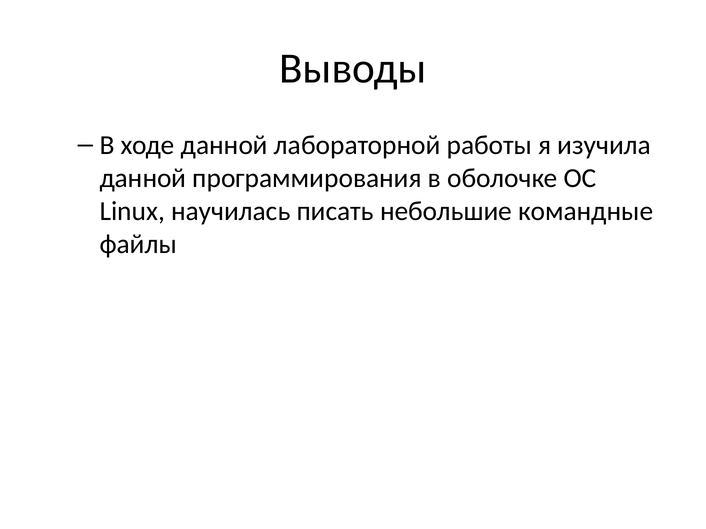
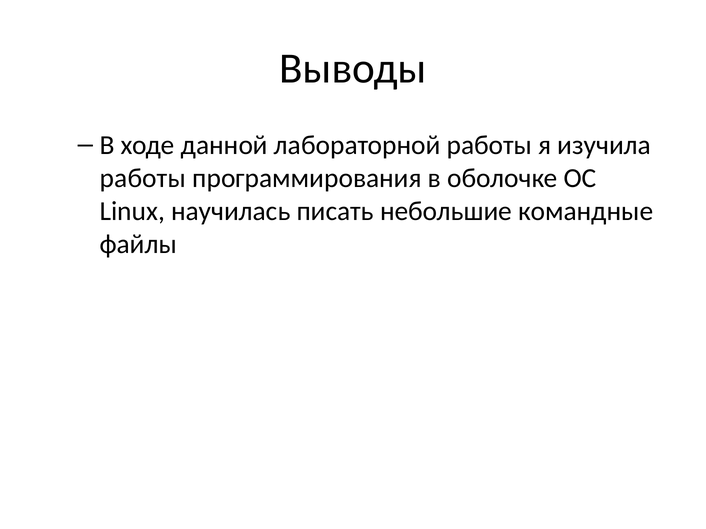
данной at (143, 178): данной -> работы
